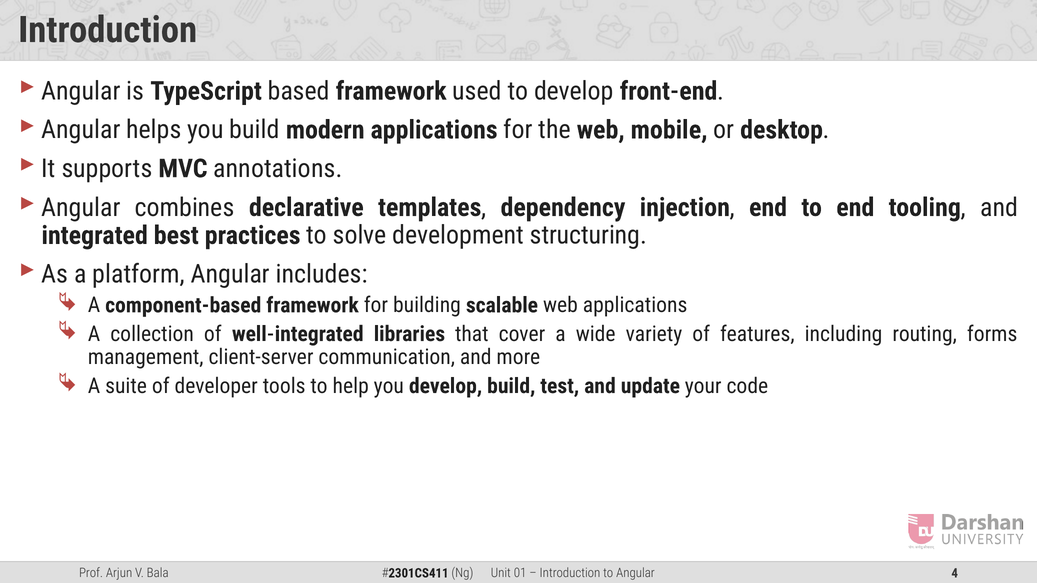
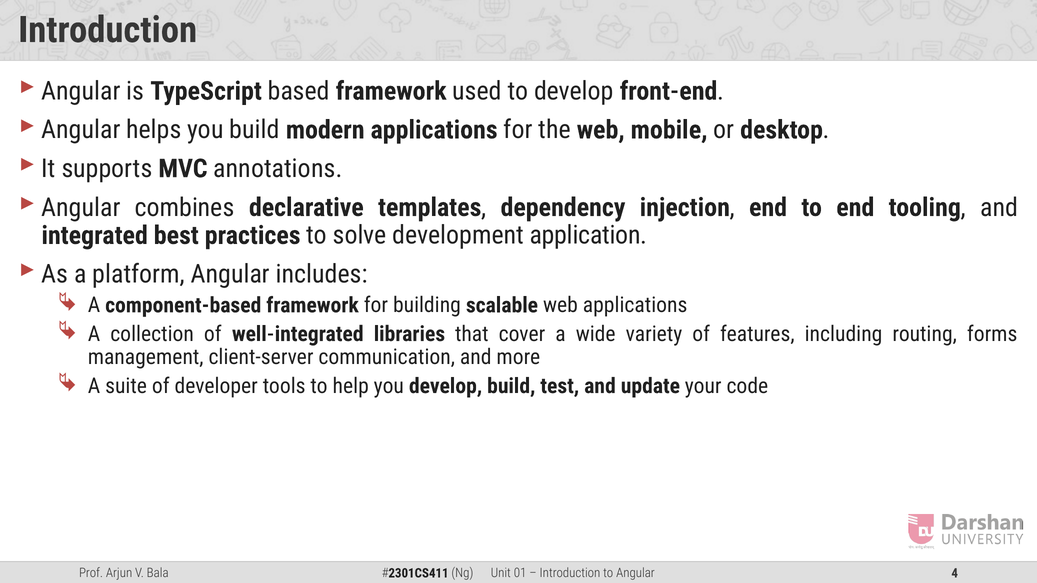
structuring: structuring -> application
